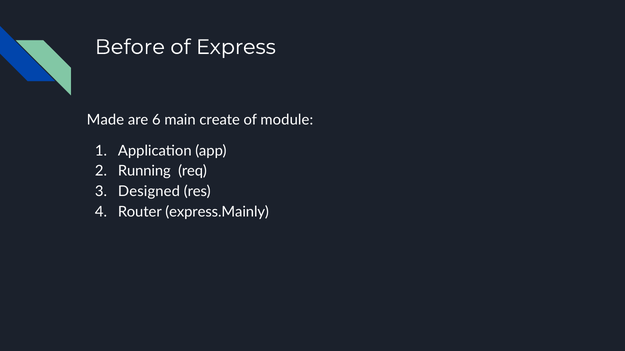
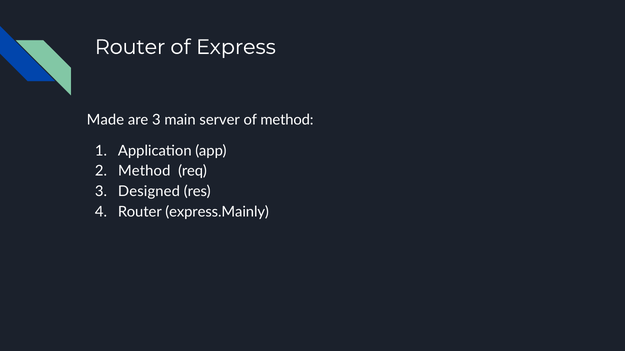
Before at (130, 47): Before -> Router
are 6: 6 -> 3
create: create -> server
of module: module -> method
Running at (144, 171): Running -> Method
